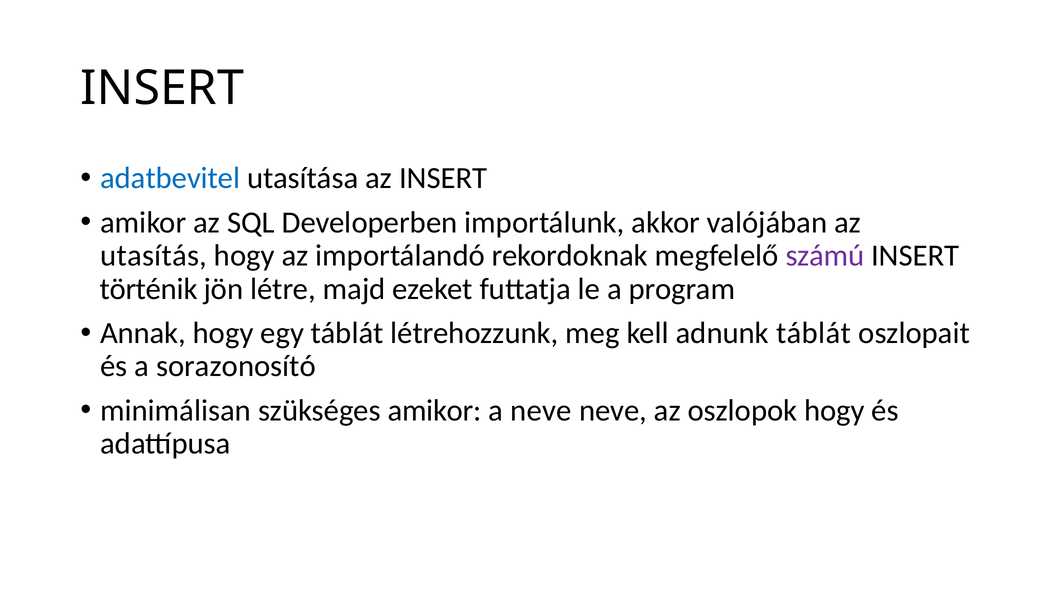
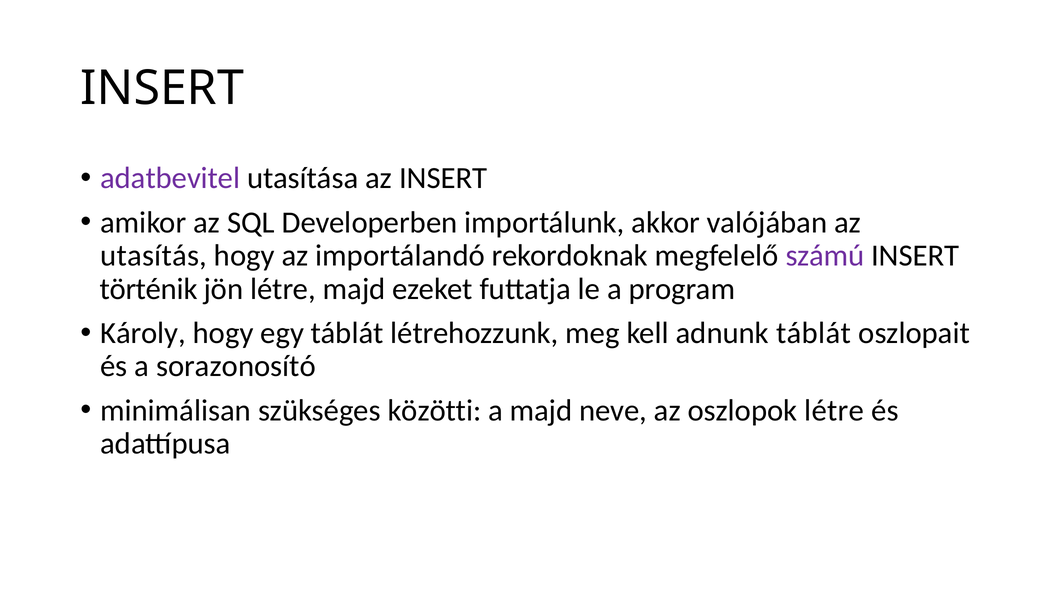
adatbevitel colour: blue -> purple
Annak: Annak -> Károly
szükséges amikor: amikor -> közötti
a neve: neve -> majd
oszlopok hogy: hogy -> létre
